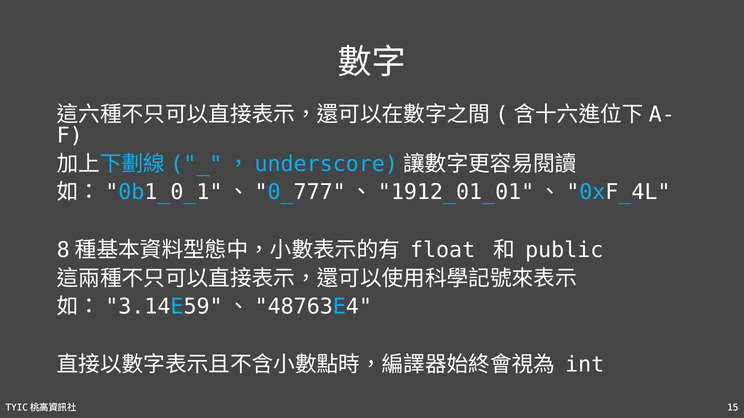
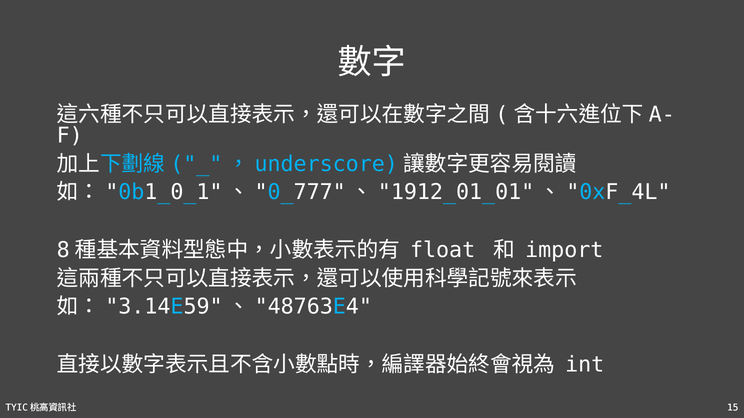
public: public -> import
